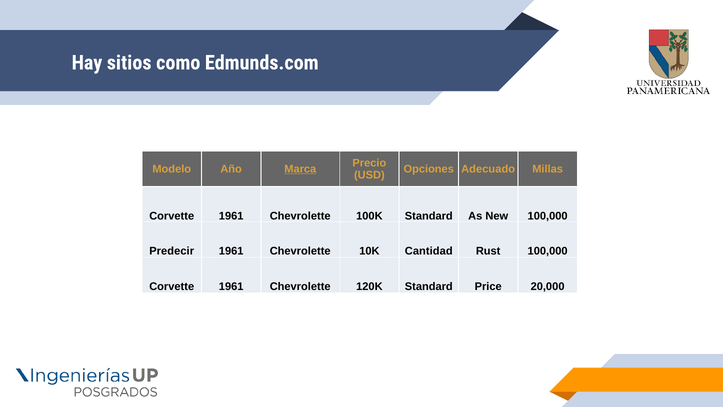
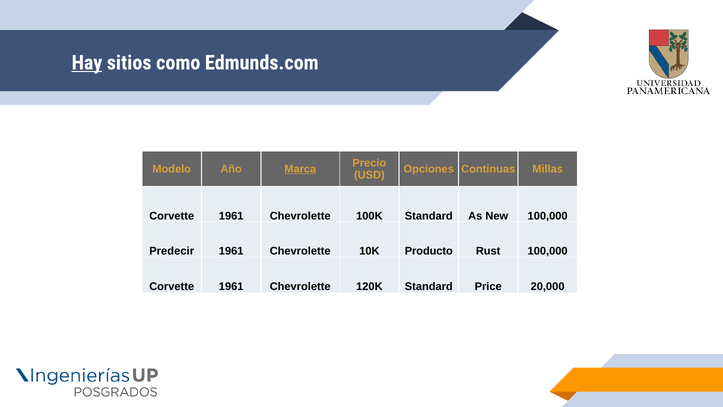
Hay underline: none -> present
Adecuado: Adecuado -> Continuas
Cantidad: Cantidad -> Producto
